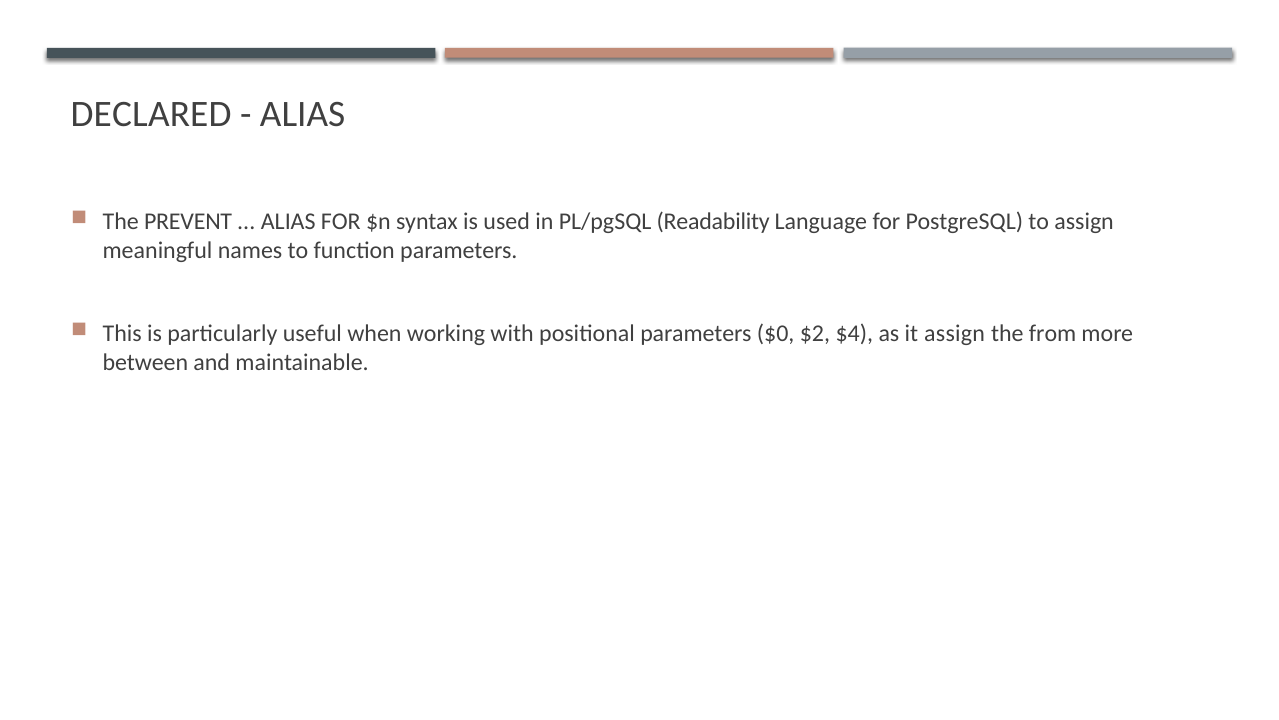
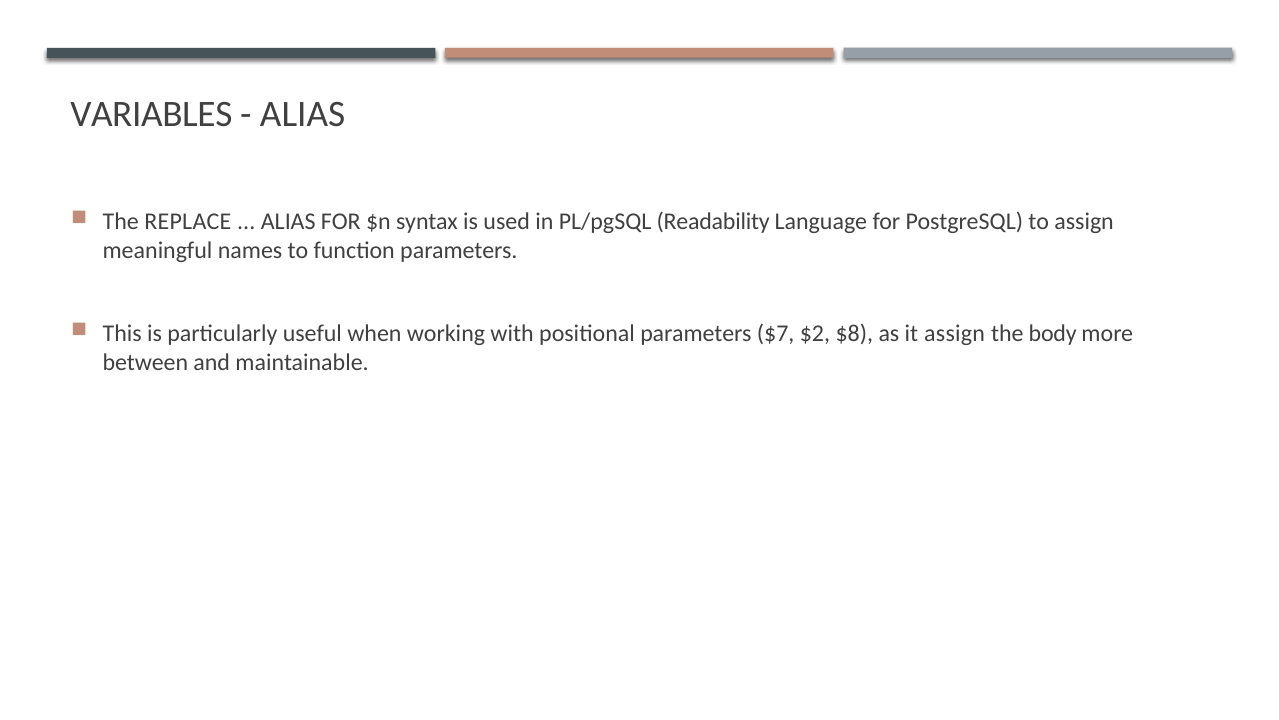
DECLARED: DECLARED -> VARIABLES
PREVENT: PREVENT -> REPLACE
$0: $0 -> $7
$4: $4 -> $8
from: from -> body
